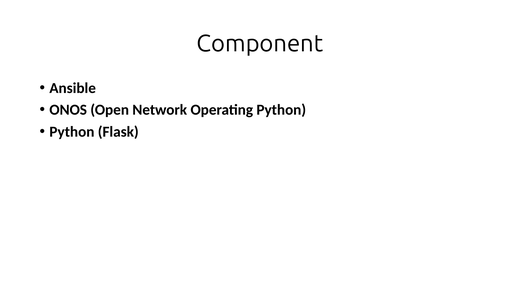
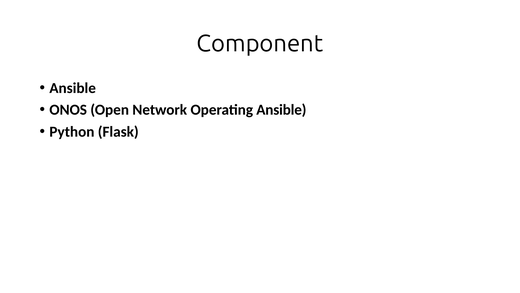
Operating Python: Python -> Ansible
